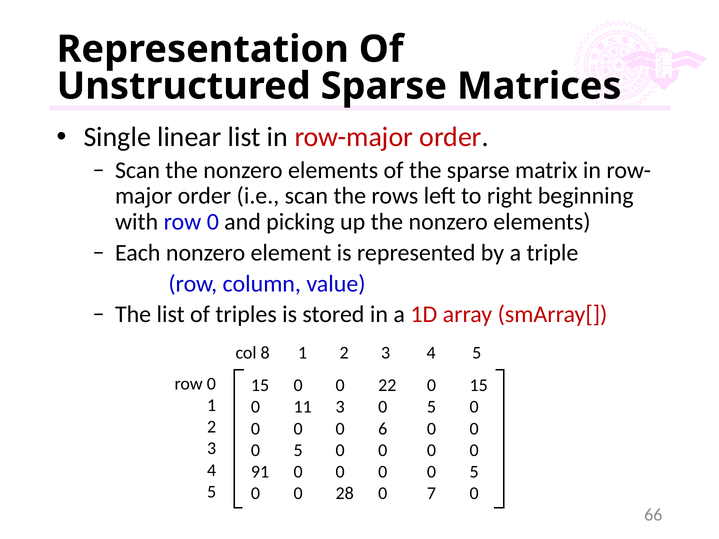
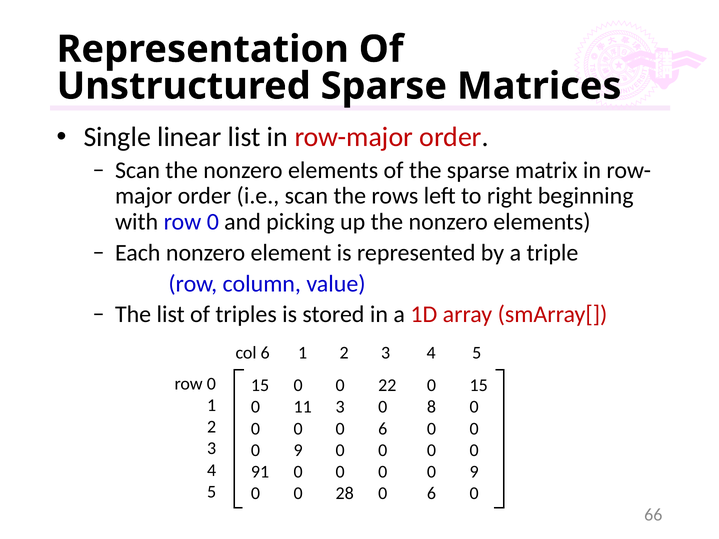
col 8: 8 -> 6
3 0 5: 5 -> 8
5 at (298, 450): 5 -> 9
5 at (474, 472): 5 -> 9
28 0 7: 7 -> 6
